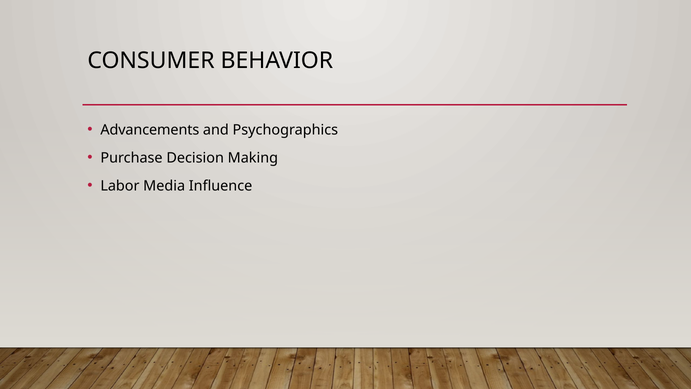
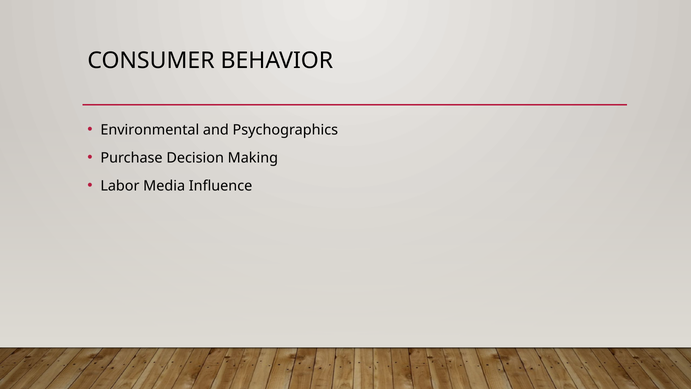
Advancements: Advancements -> Environmental
